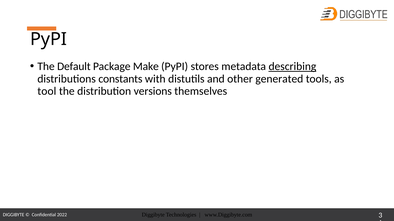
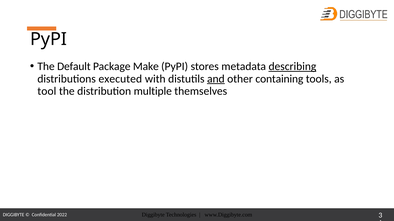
constants: constants -> executed
and underline: none -> present
generated: generated -> containing
versions: versions -> multiple
